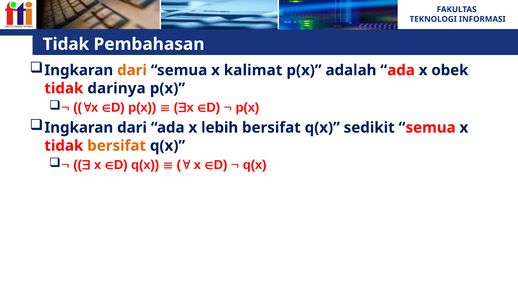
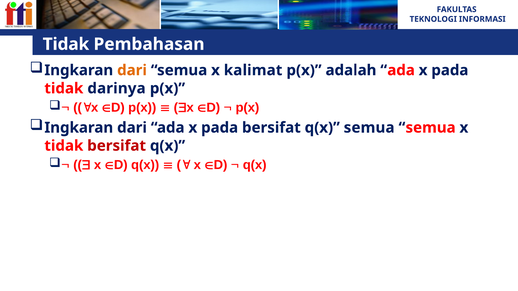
adalah ada x obek: obek -> pada
dari ada x lebih: lebih -> pada
q(x sedikit: sedikit -> semua
bersifat at (117, 146) colour: orange -> red
